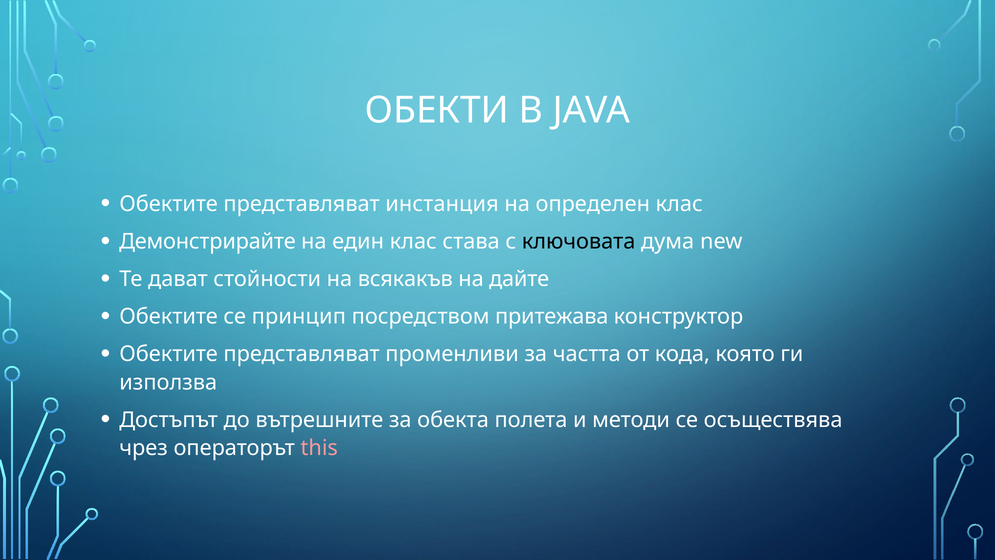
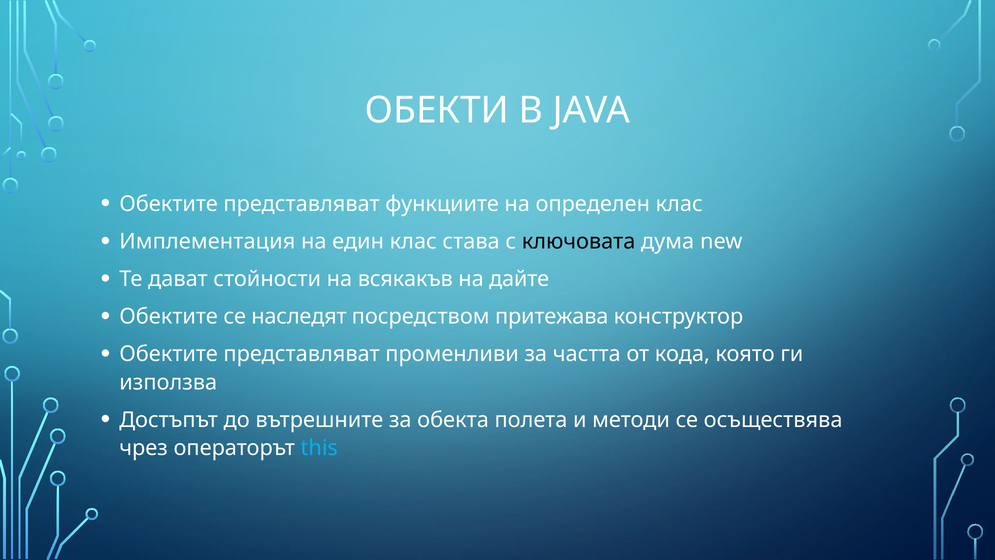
инстанция: инстанция -> функциите
Демонстрирайте: Демонстрирайте -> Имплементация
принцип: принцип -> наследят
this colour: pink -> light blue
